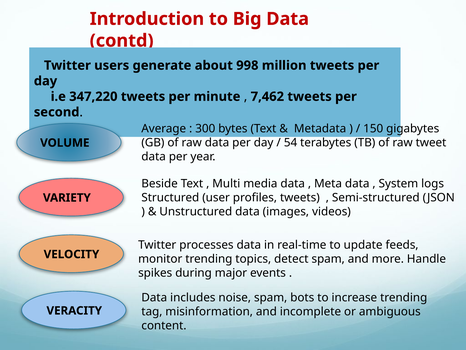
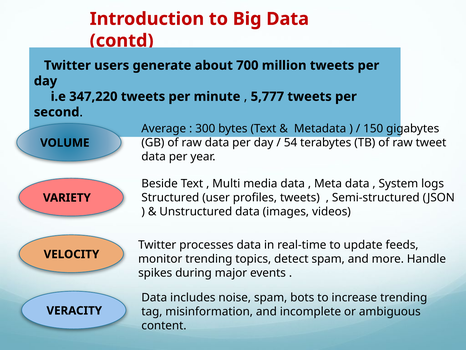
998: 998 -> 700
7,462: 7,462 -> 5,777
